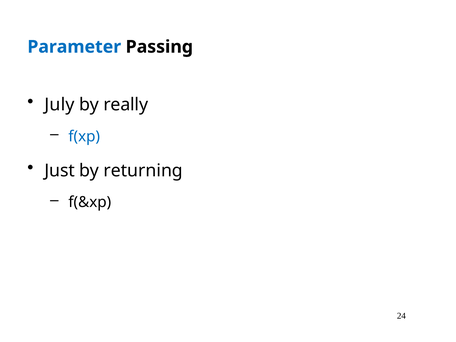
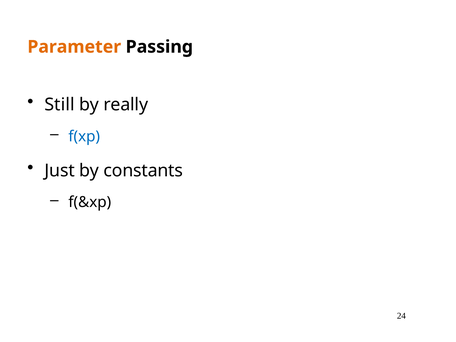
Parameter colour: blue -> orange
July: July -> Still
returning: returning -> constants
